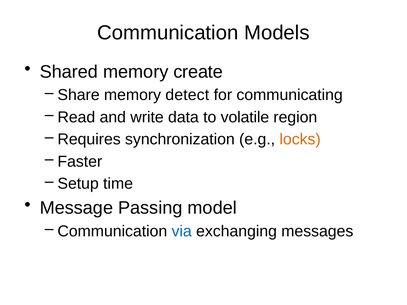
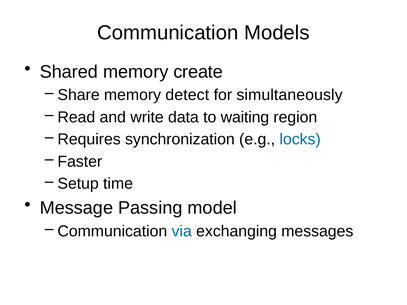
communicating: communicating -> simultaneously
volatile: volatile -> waiting
locks colour: orange -> blue
